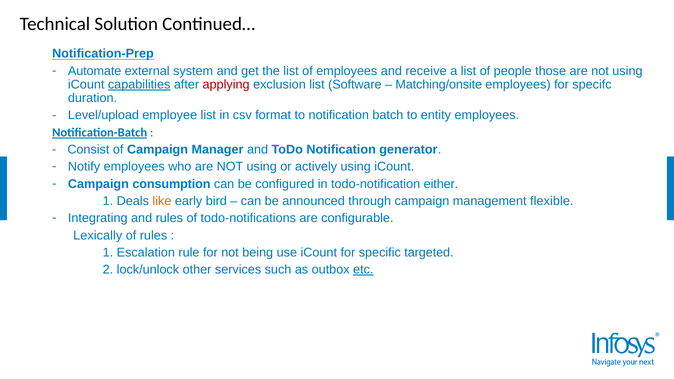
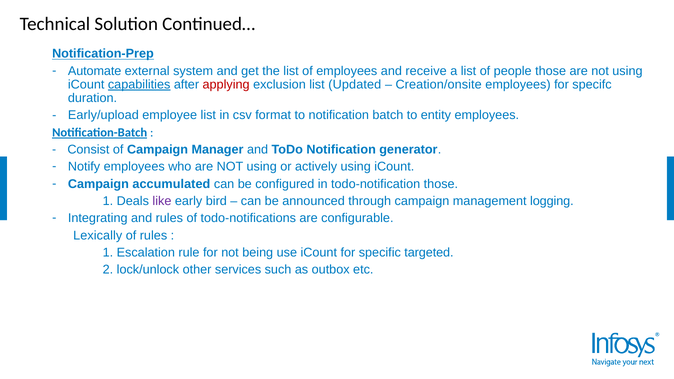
Software: Software -> Updated
Matching/onsite: Matching/onsite -> Creation/onsite
Level/upload: Level/upload -> Early/upload
consumption: consumption -> accumulated
todo-notification either: either -> those
like colour: orange -> purple
flexible: flexible -> logging
etc underline: present -> none
